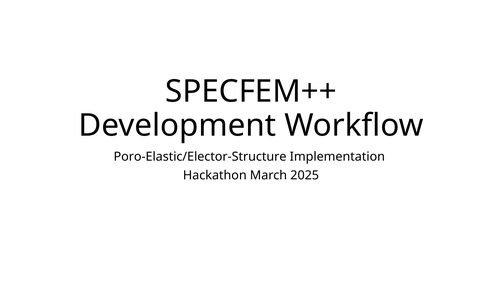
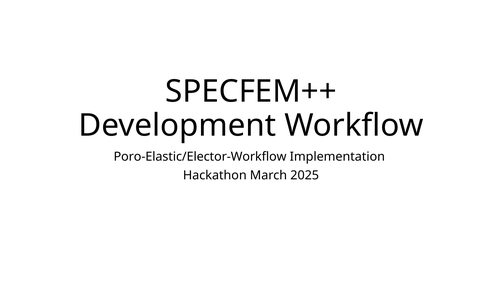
Poro-Elastic/Elector-Structure: Poro-Elastic/Elector-Structure -> Poro-Elastic/Elector-Workflow
